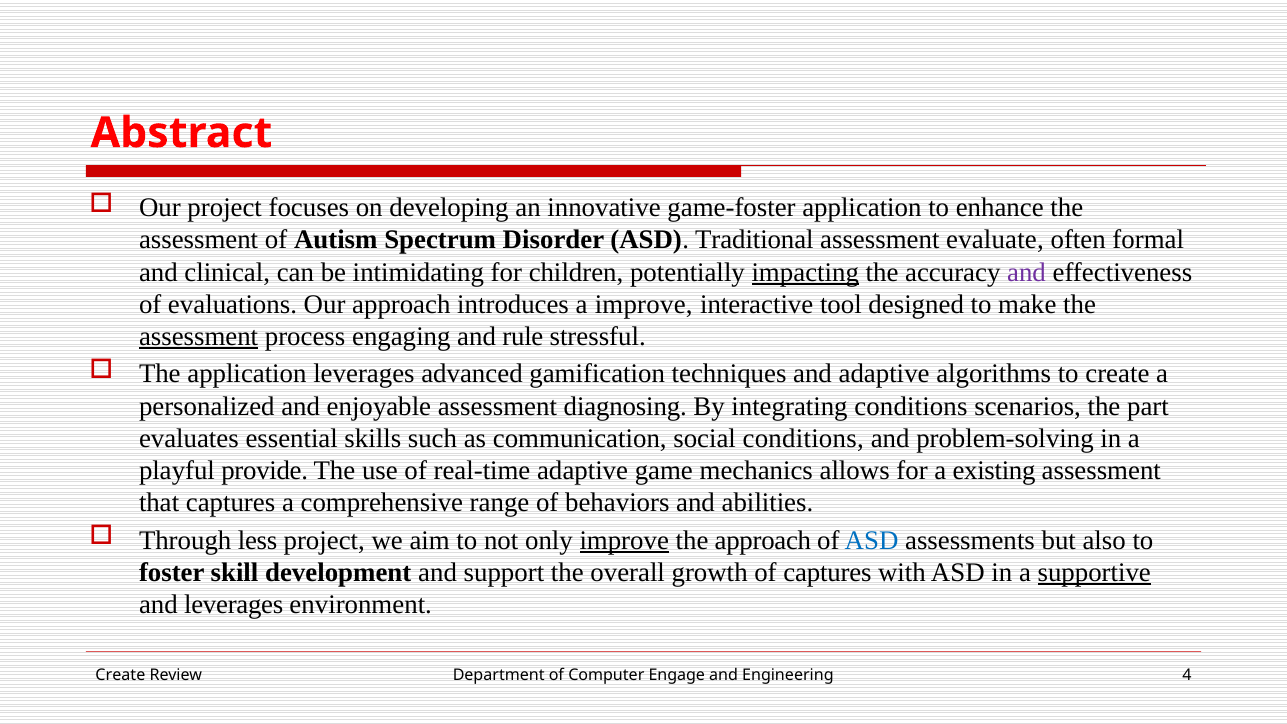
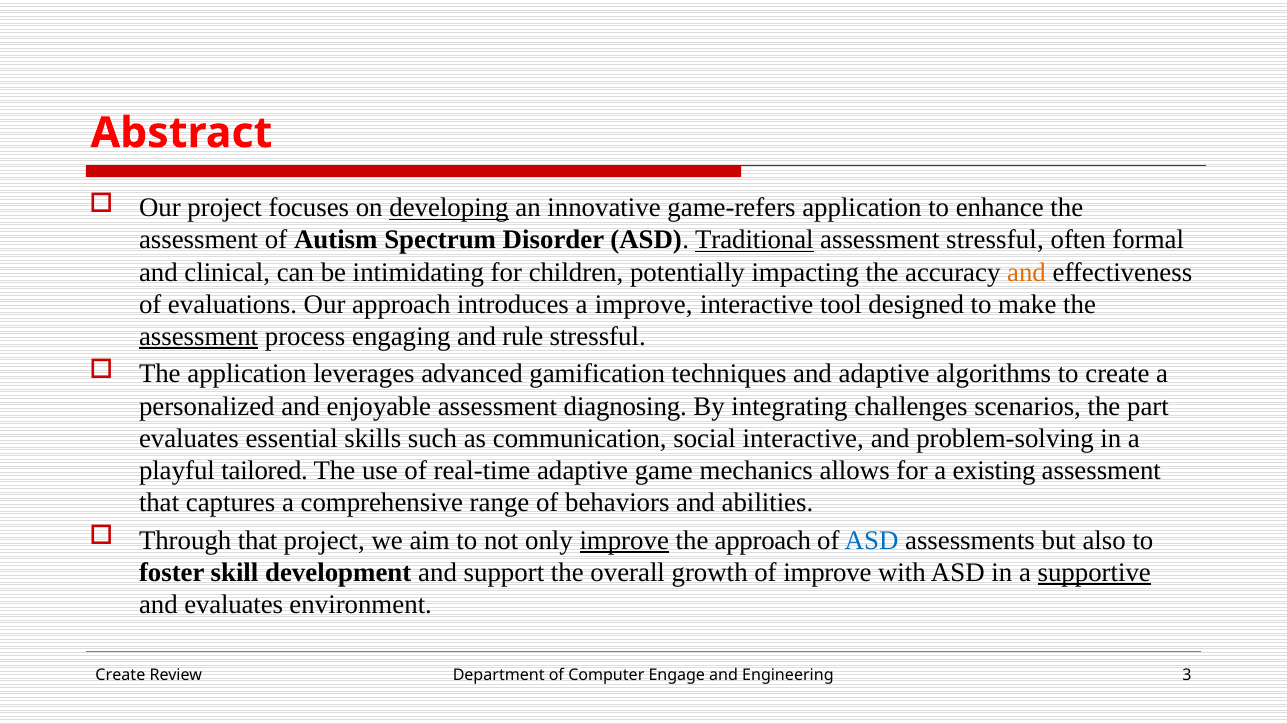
developing underline: none -> present
game-foster: game-foster -> game-refers
Traditional underline: none -> present
assessment evaluate: evaluate -> stressful
impacting underline: present -> none
and at (1027, 272) colour: purple -> orange
integrating conditions: conditions -> challenges
social conditions: conditions -> interactive
provide: provide -> tailored
Through less: less -> that
of captures: captures -> improve
and leverages: leverages -> evaluates
4: 4 -> 3
